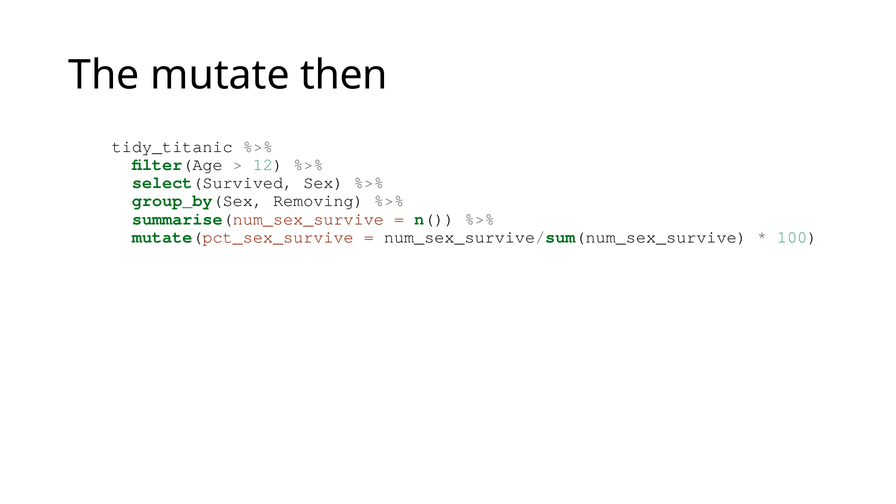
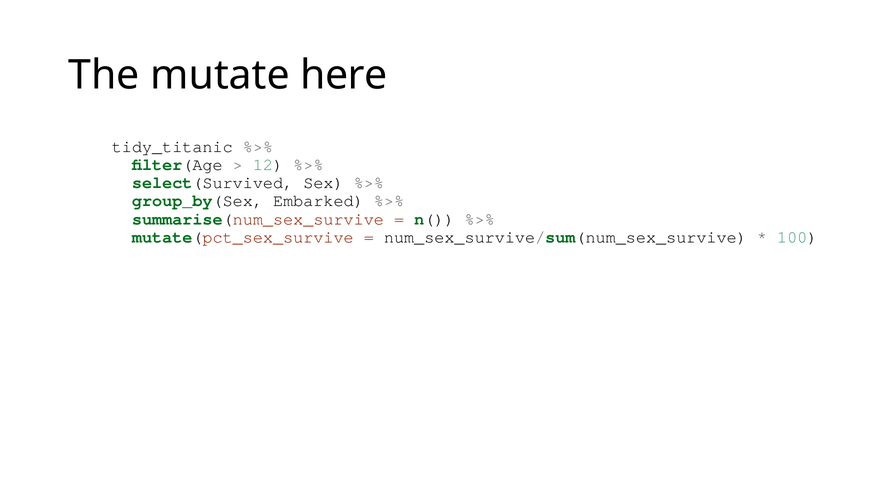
then: then -> here
Removing: Removing -> Embarked
